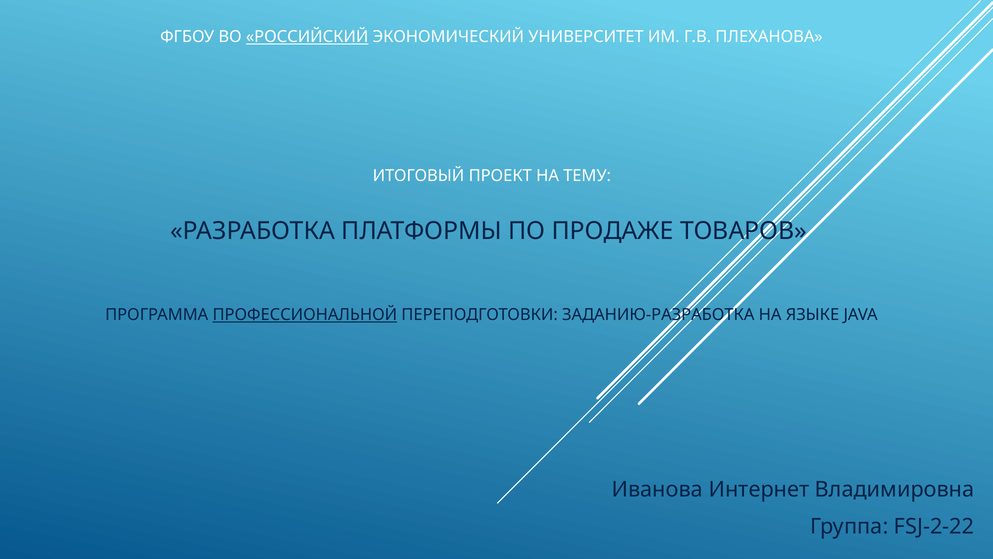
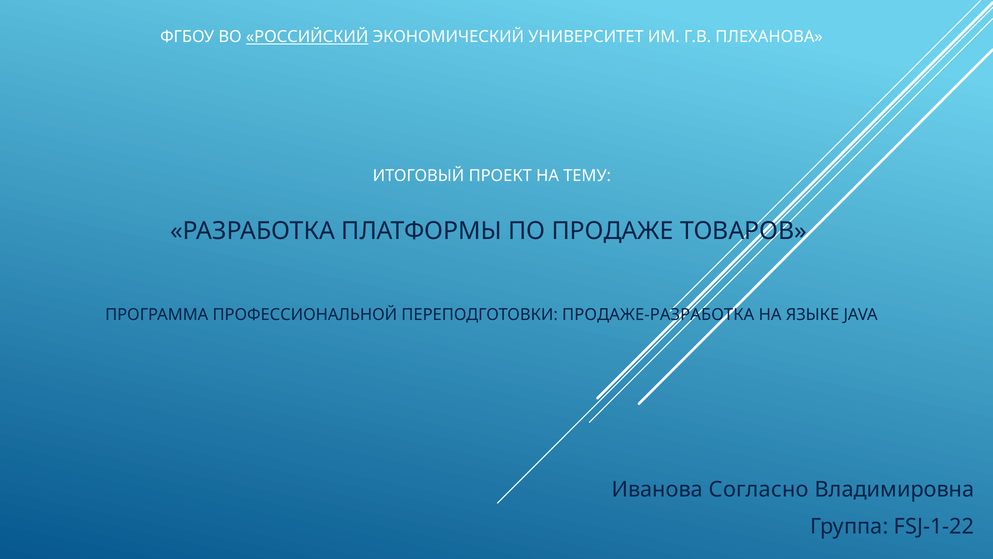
ПРОФЕССИОНАЛЬНОЙ underline: present -> none
ЗАДАНИЮ-РАЗРАБОТКА: ЗАДАНИЮ-РАЗРАБОТКА -> ПРОДАЖЕ-РАЗРАБОТКА
Интернет: Интернет -> Согласно
FSJ-2-22: FSJ-2-22 -> FSJ-1-22
